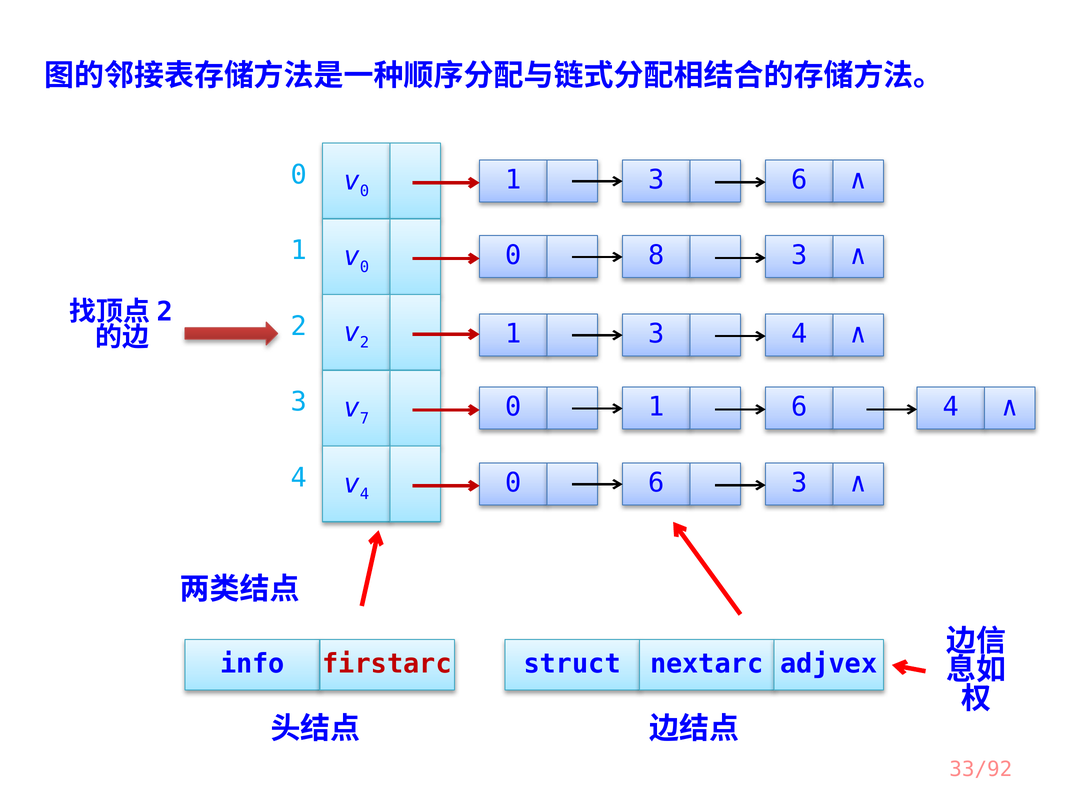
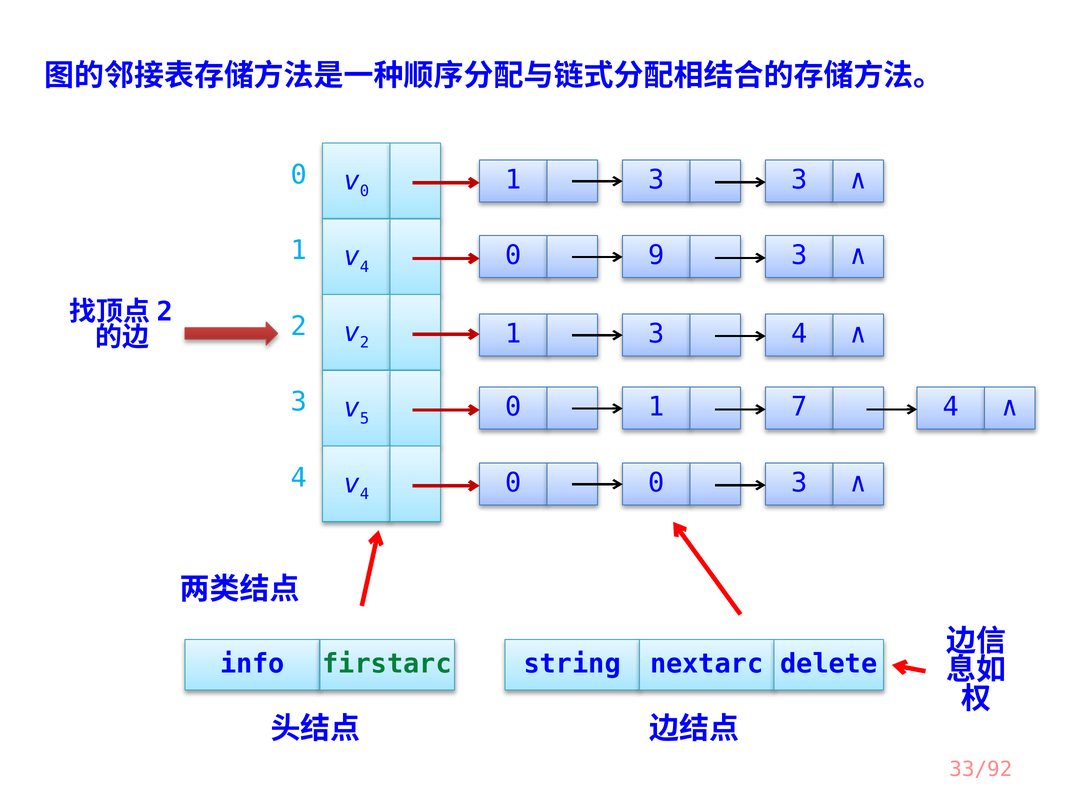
3 6: 6 -> 3
8: 8 -> 9
0 at (364, 267): 0 -> 4
1 6: 6 -> 7
7: 7 -> 5
6 at (656, 483): 6 -> 0
firstarc colour: red -> green
struct: struct -> string
adjvex: adjvex -> delete
